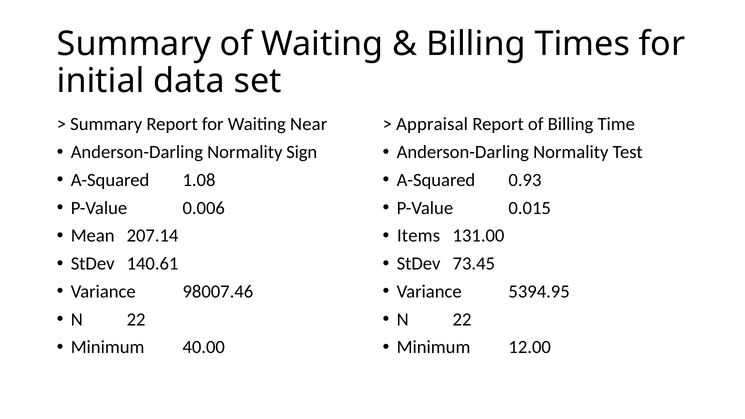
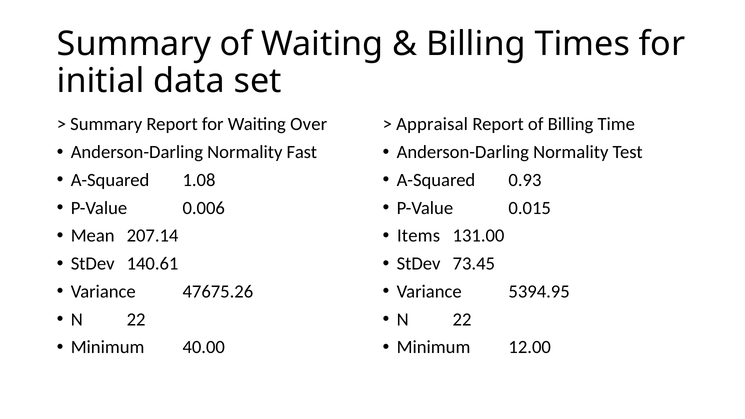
Near: Near -> Over
Sign: Sign -> Fast
98007.46: 98007.46 -> 47675.26
